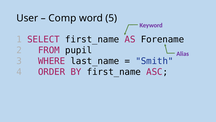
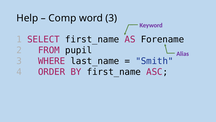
User: User -> Help
word 5: 5 -> 3
